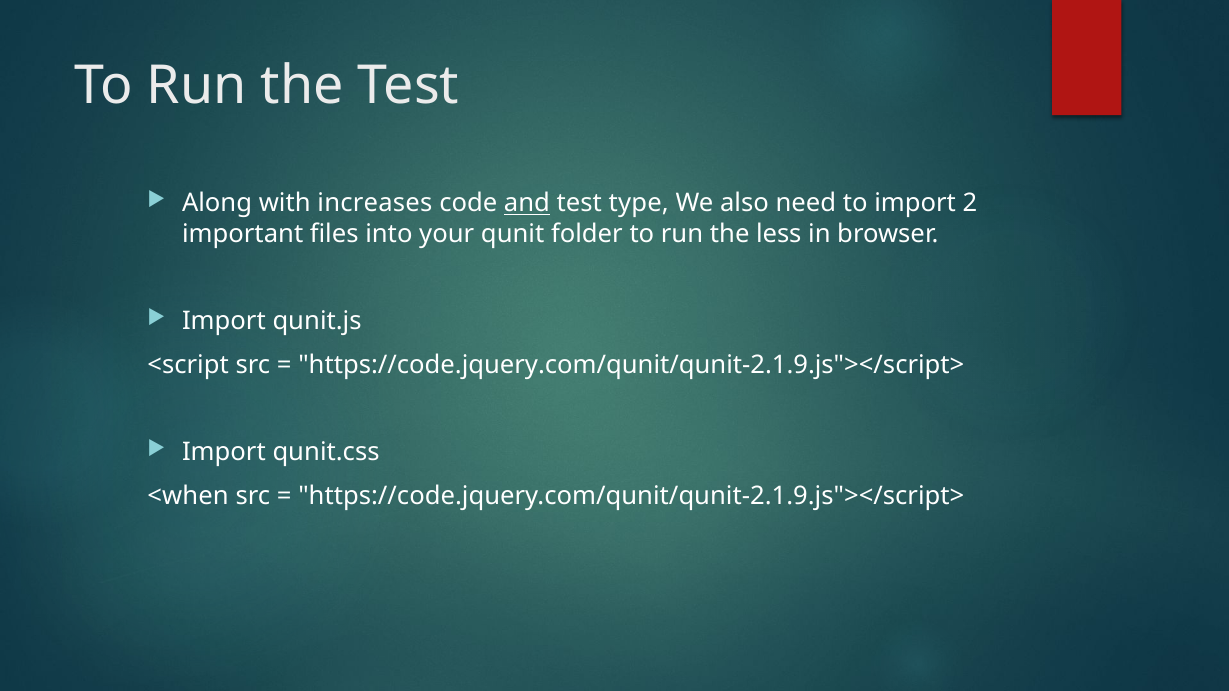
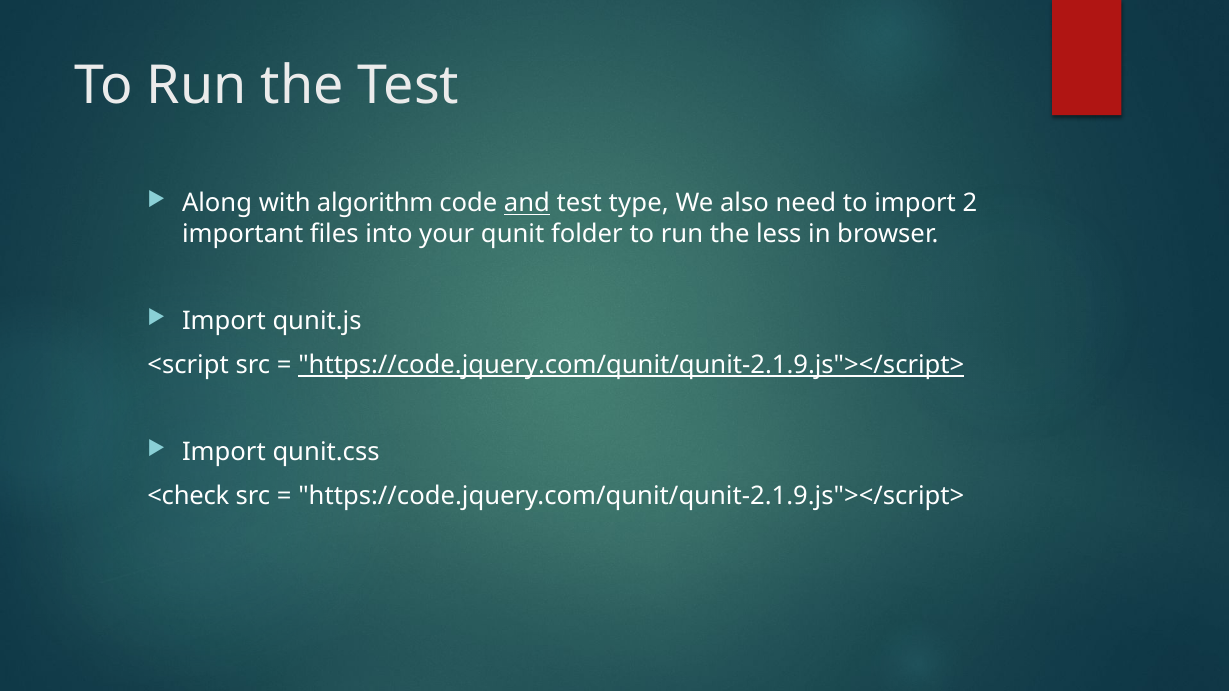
increases: increases -> algorithm
https://code.jquery.com/qunit/qunit-2.1.9.js"></script> at (631, 365) underline: none -> present
<when: <when -> <check
